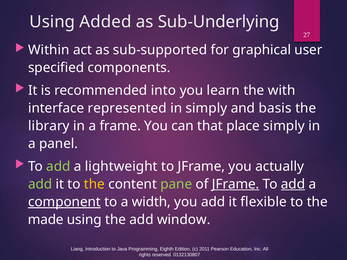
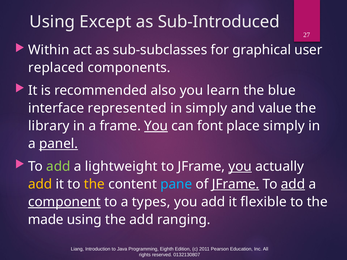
Added: Added -> Except
Sub-Underlying: Sub-Underlying -> Sub-Introduced
sub-supported: sub-supported -> sub-subclasses
specified: specified -> replaced
into: into -> also
with: with -> blue
basis: basis -> value
You at (156, 126) underline: none -> present
that: that -> font
panel underline: none -> present
you at (240, 167) underline: none -> present
add at (40, 184) colour: light green -> yellow
pane colour: light green -> light blue
width: width -> types
window: window -> ranging
